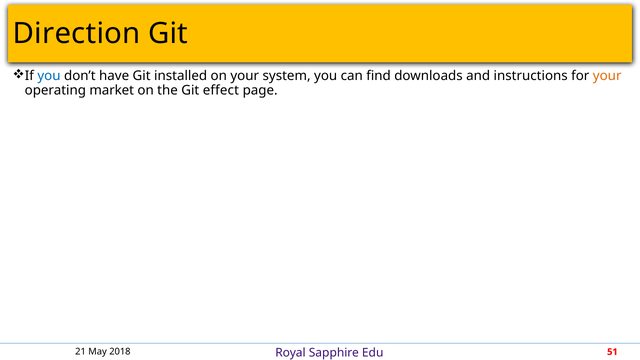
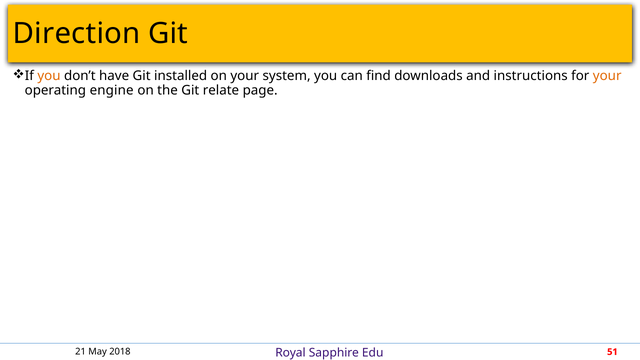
you at (49, 76) colour: blue -> orange
market: market -> engine
effect: effect -> relate
